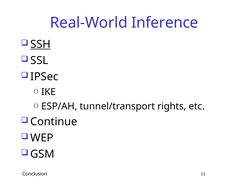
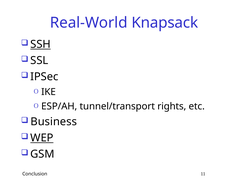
Inference: Inference -> Knapsack
Continue: Continue -> Business
WEP underline: none -> present
